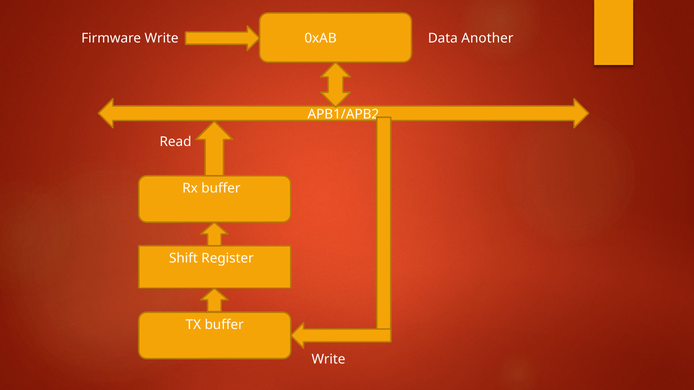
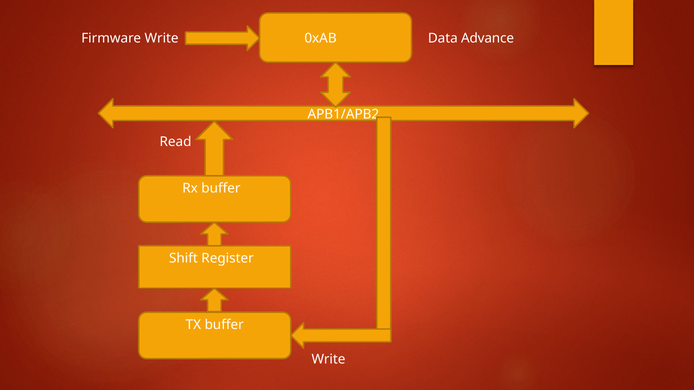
Another: Another -> Advance
